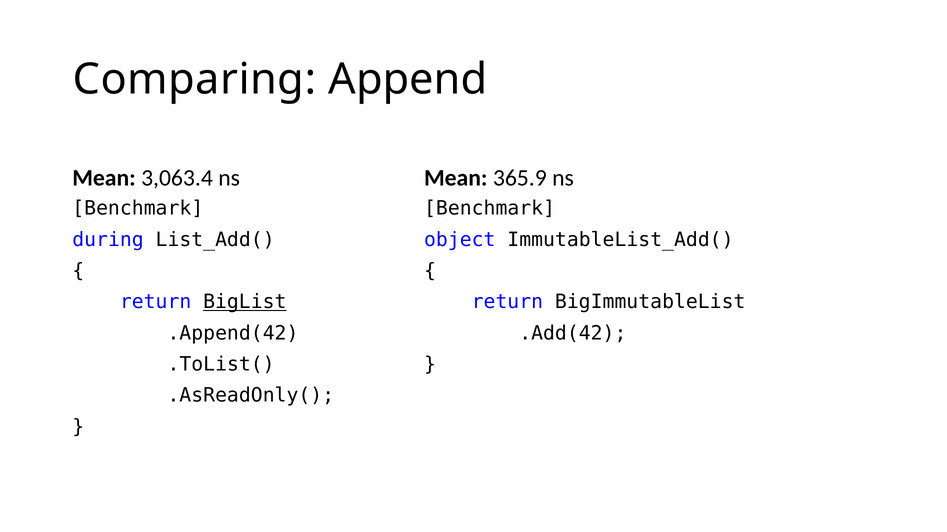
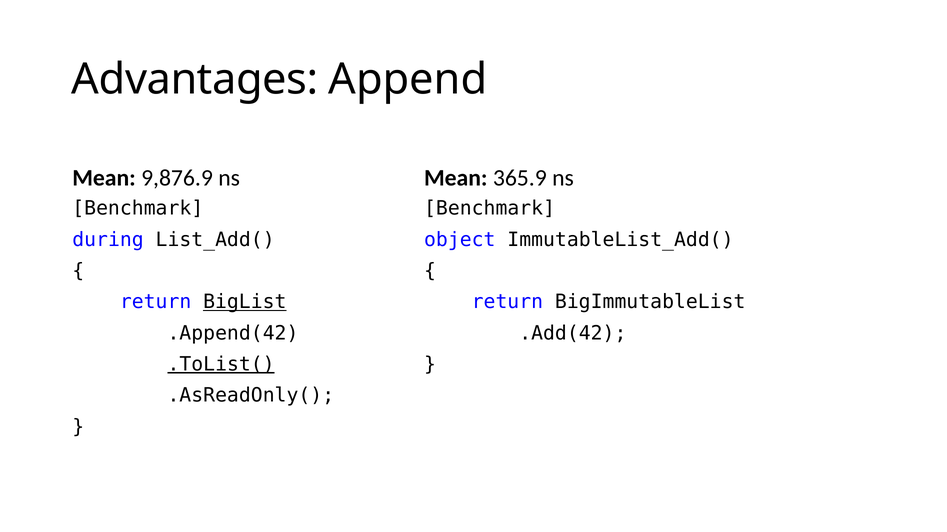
Comparing: Comparing -> Advantages
3,063.4: 3,063.4 -> 9,876.9
.ToList( underline: none -> present
